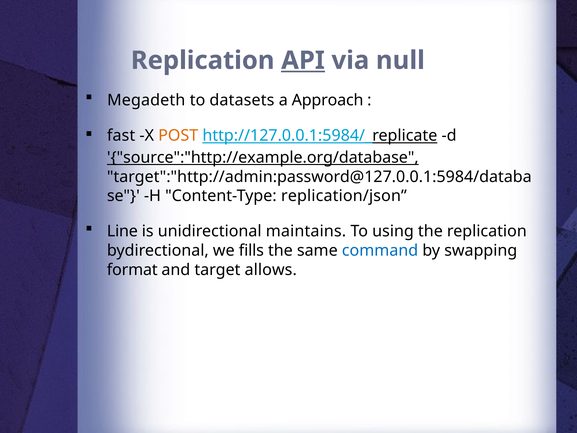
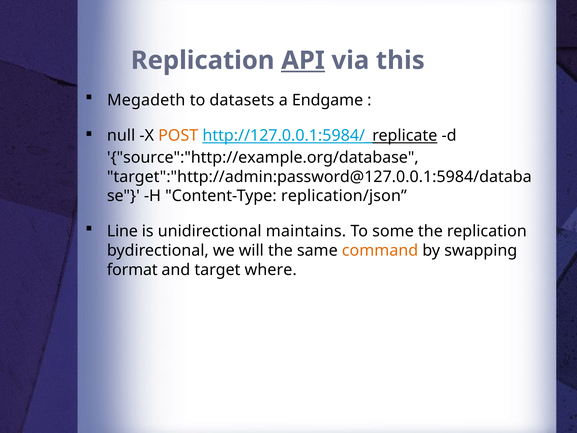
null: null -> this
Approach: Approach -> Endgame
fast: fast -> null
source":"http://example.org/database underline: present -> none
using: using -> some
fills: fills -> will
command colour: blue -> orange
allows: allows -> where
